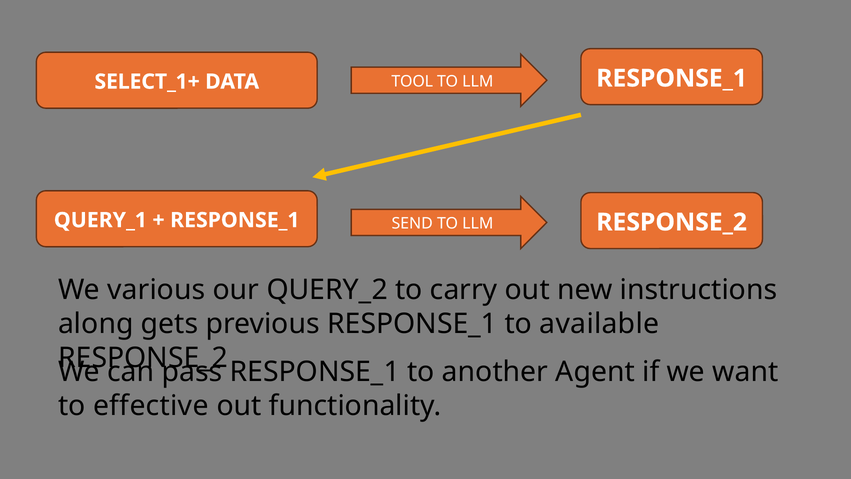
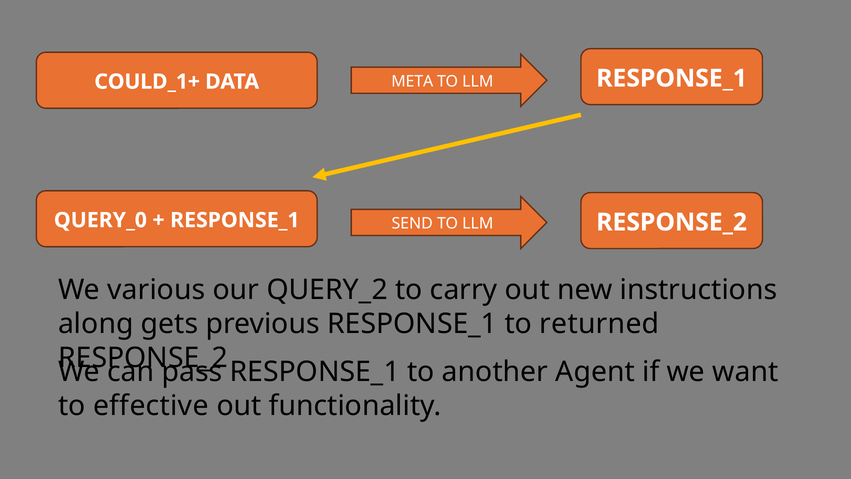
SELECT_1+: SELECT_1+ -> COULD_1+
TOOL: TOOL -> META
QUERY_1: QUERY_1 -> QUERY_0
available: available -> returned
